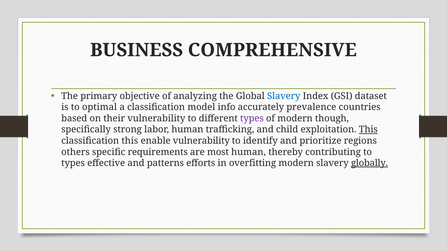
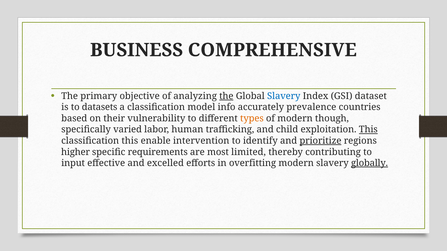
the at (226, 96) underline: none -> present
optimal: optimal -> datasets
types at (252, 119) colour: purple -> orange
strong: strong -> varied
enable vulnerability: vulnerability -> intervention
prioritize underline: none -> present
others: others -> higher
most human: human -> limited
types at (73, 163): types -> input
patterns: patterns -> excelled
